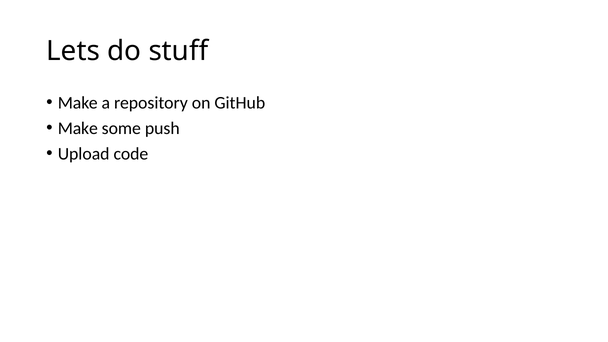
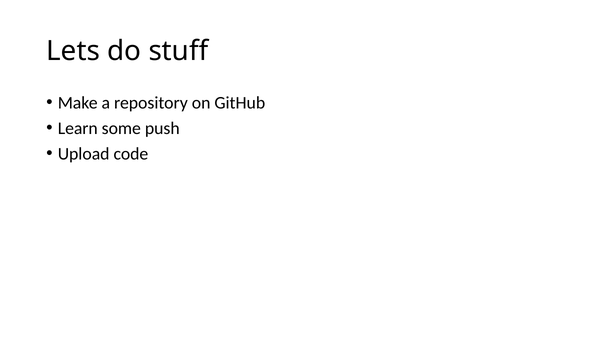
Make at (78, 128): Make -> Learn
